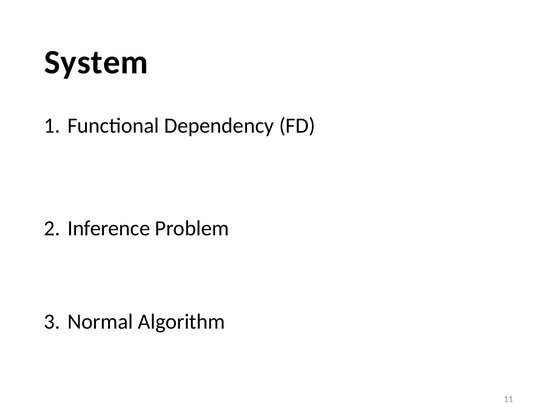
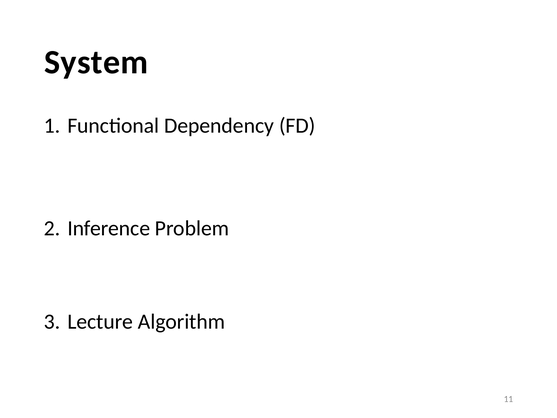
Normal: Normal -> Lecture
